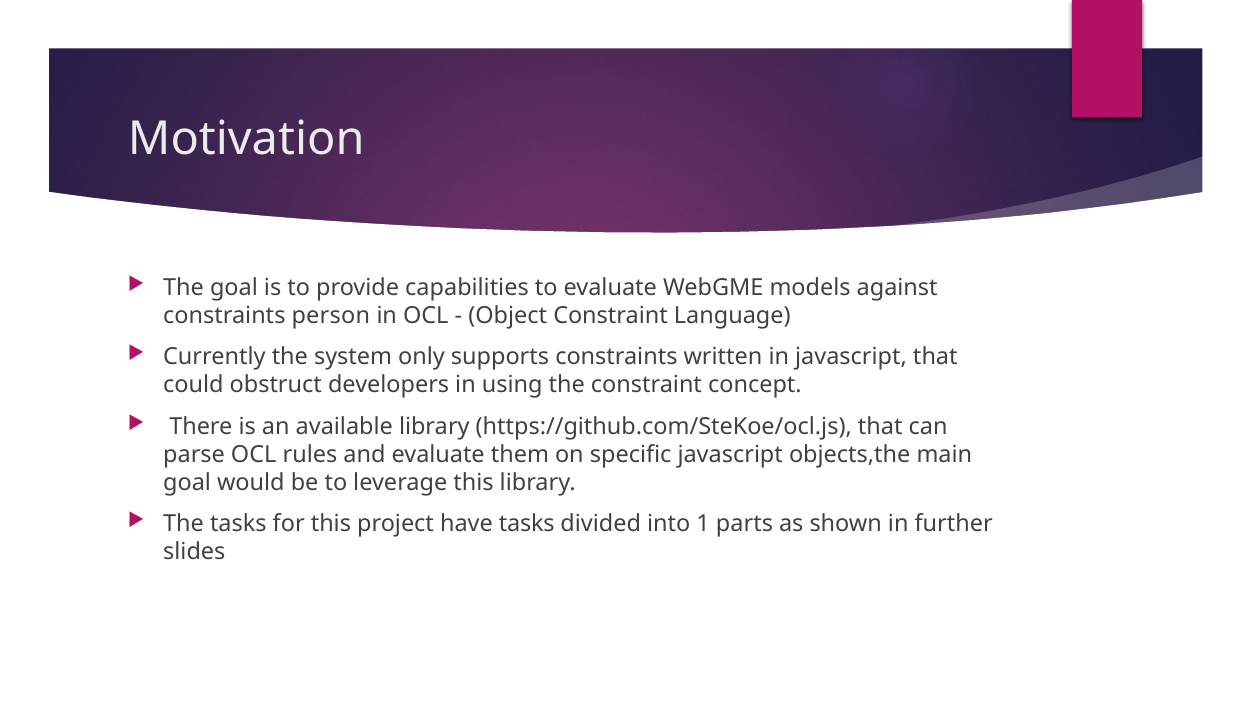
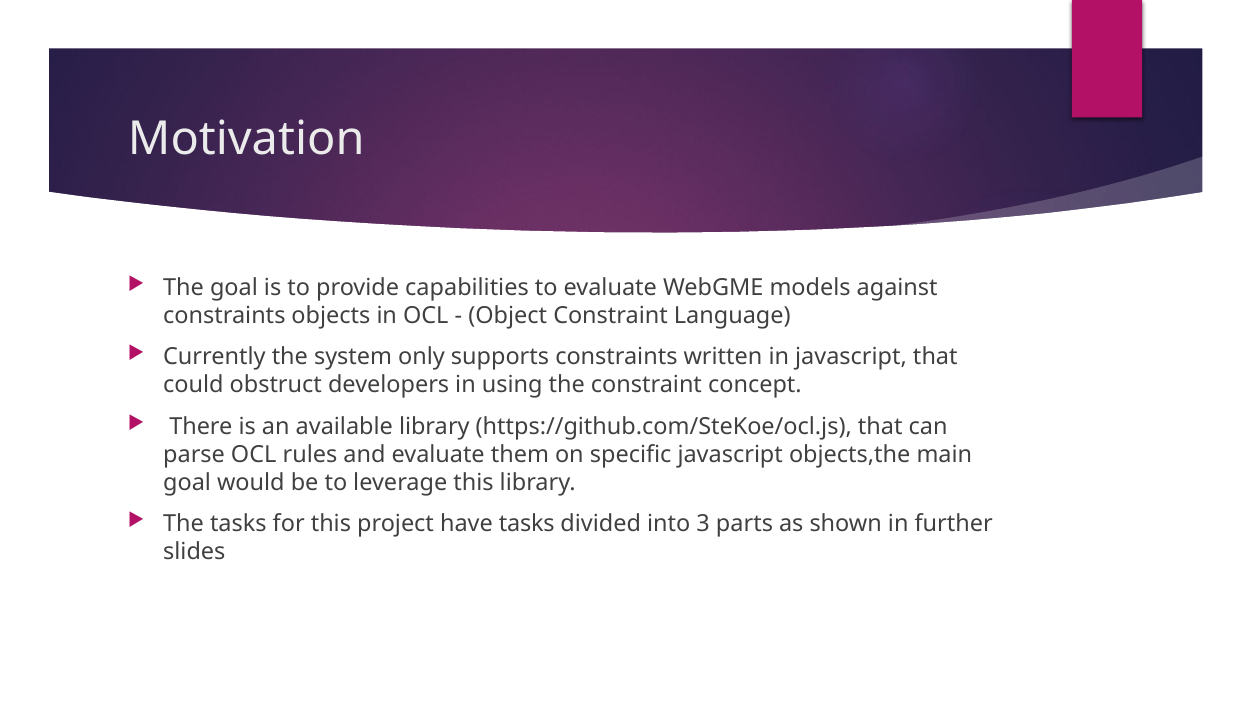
person: person -> objects
1: 1 -> 3
